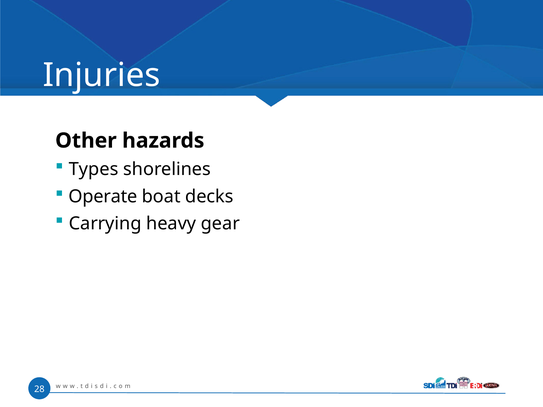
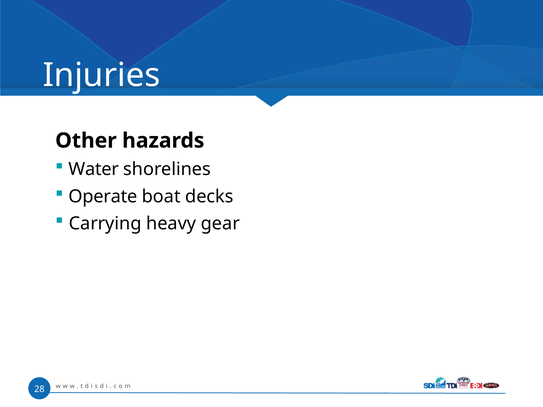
Types: Types -> Water
